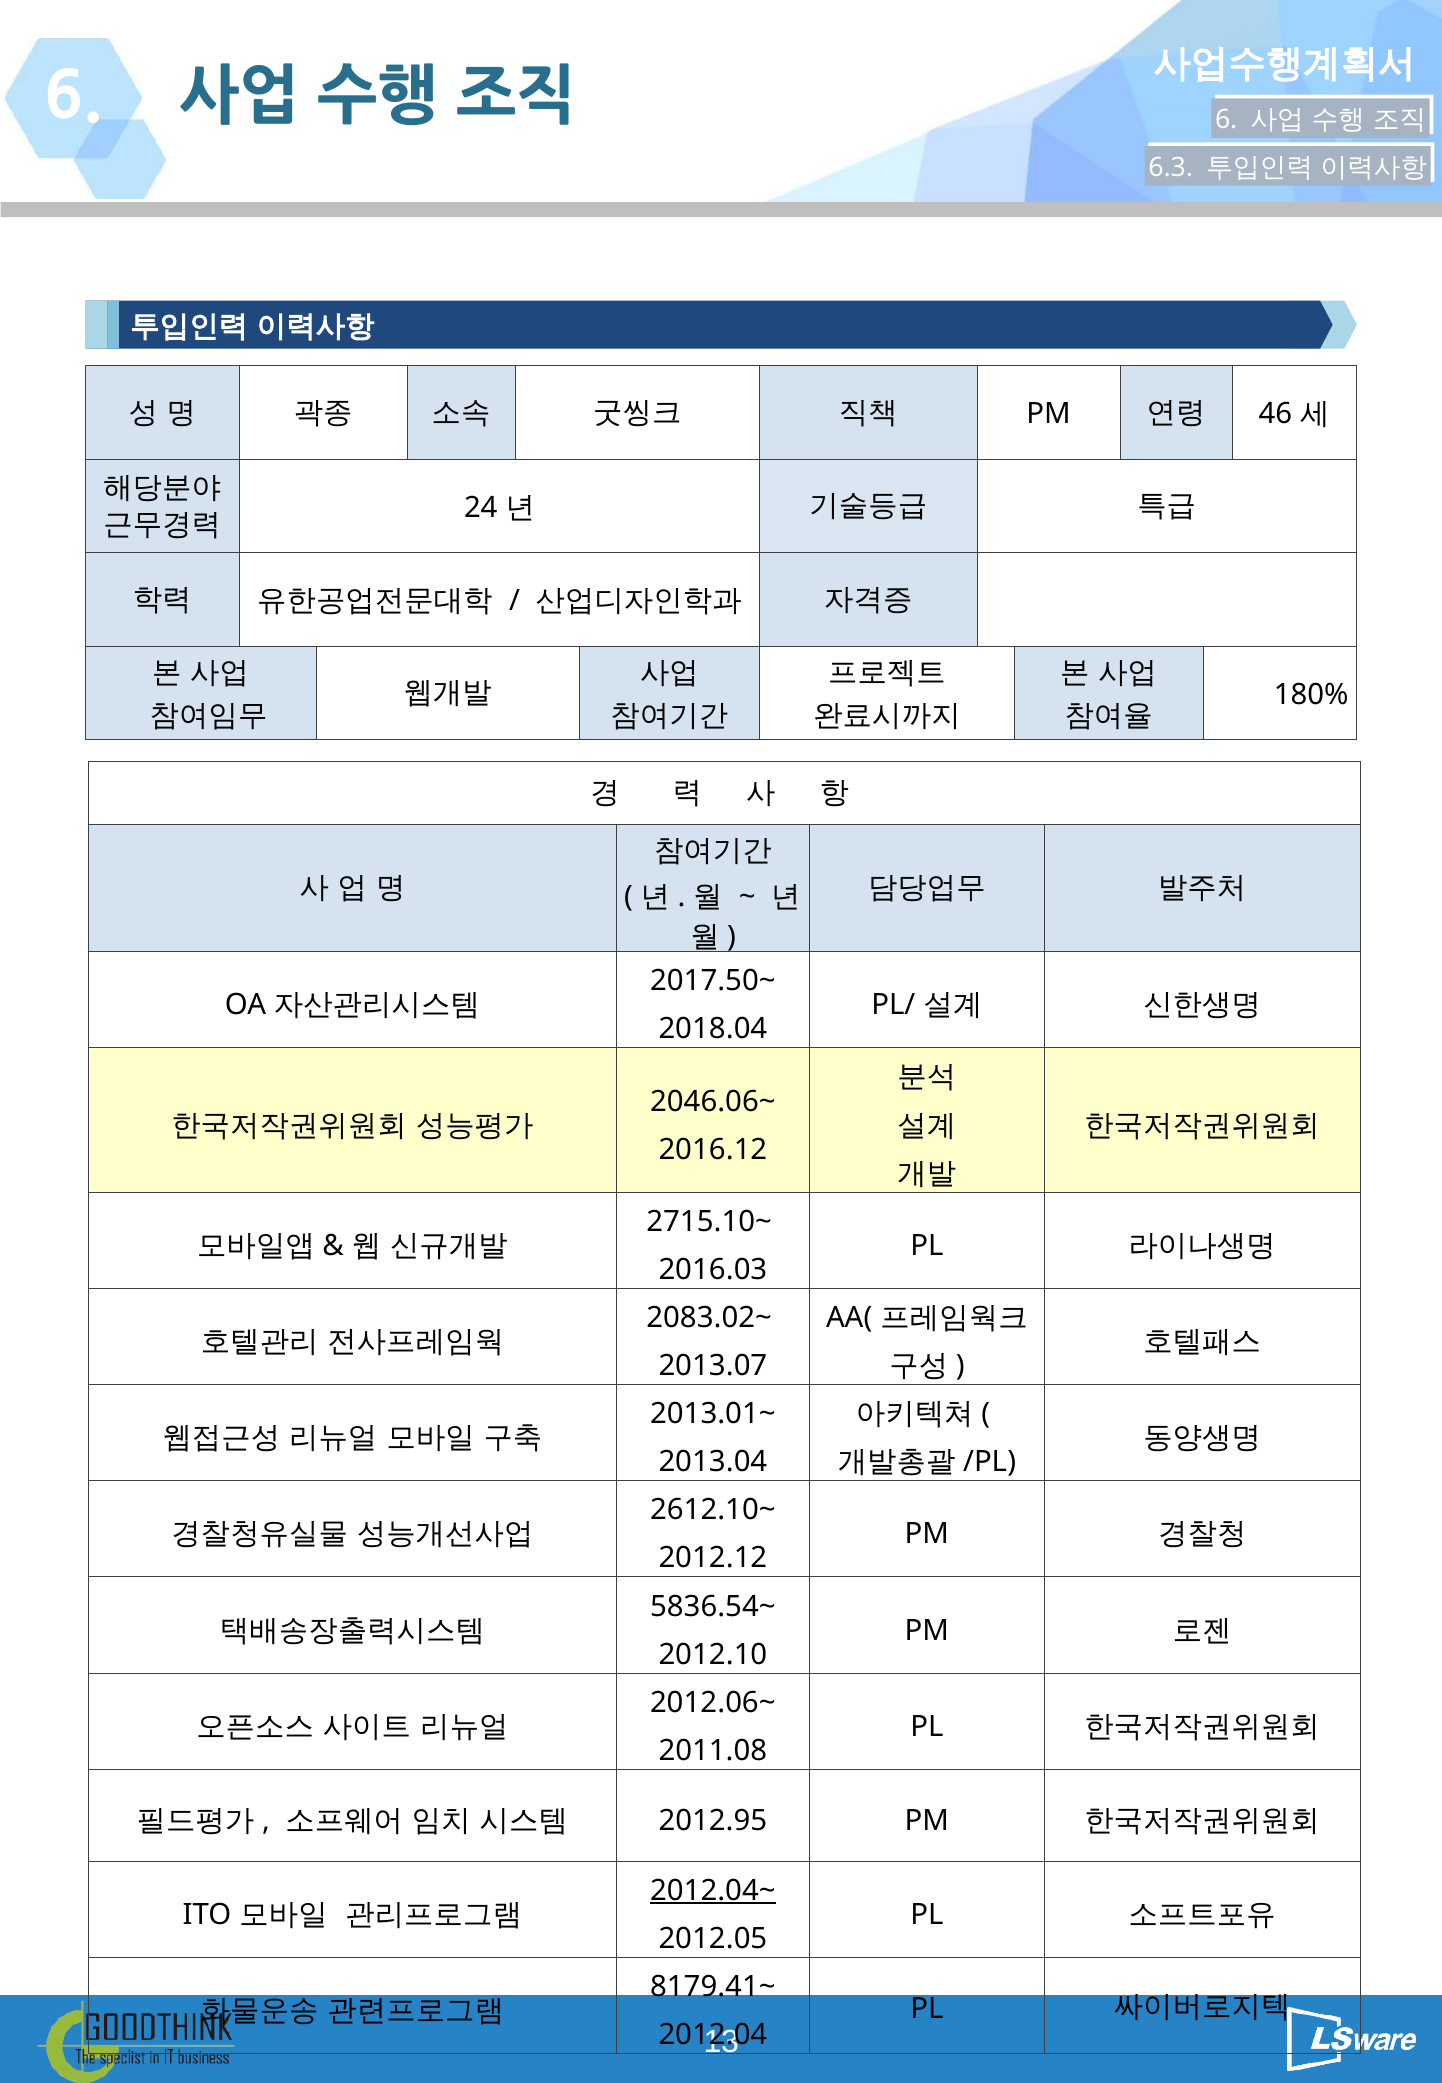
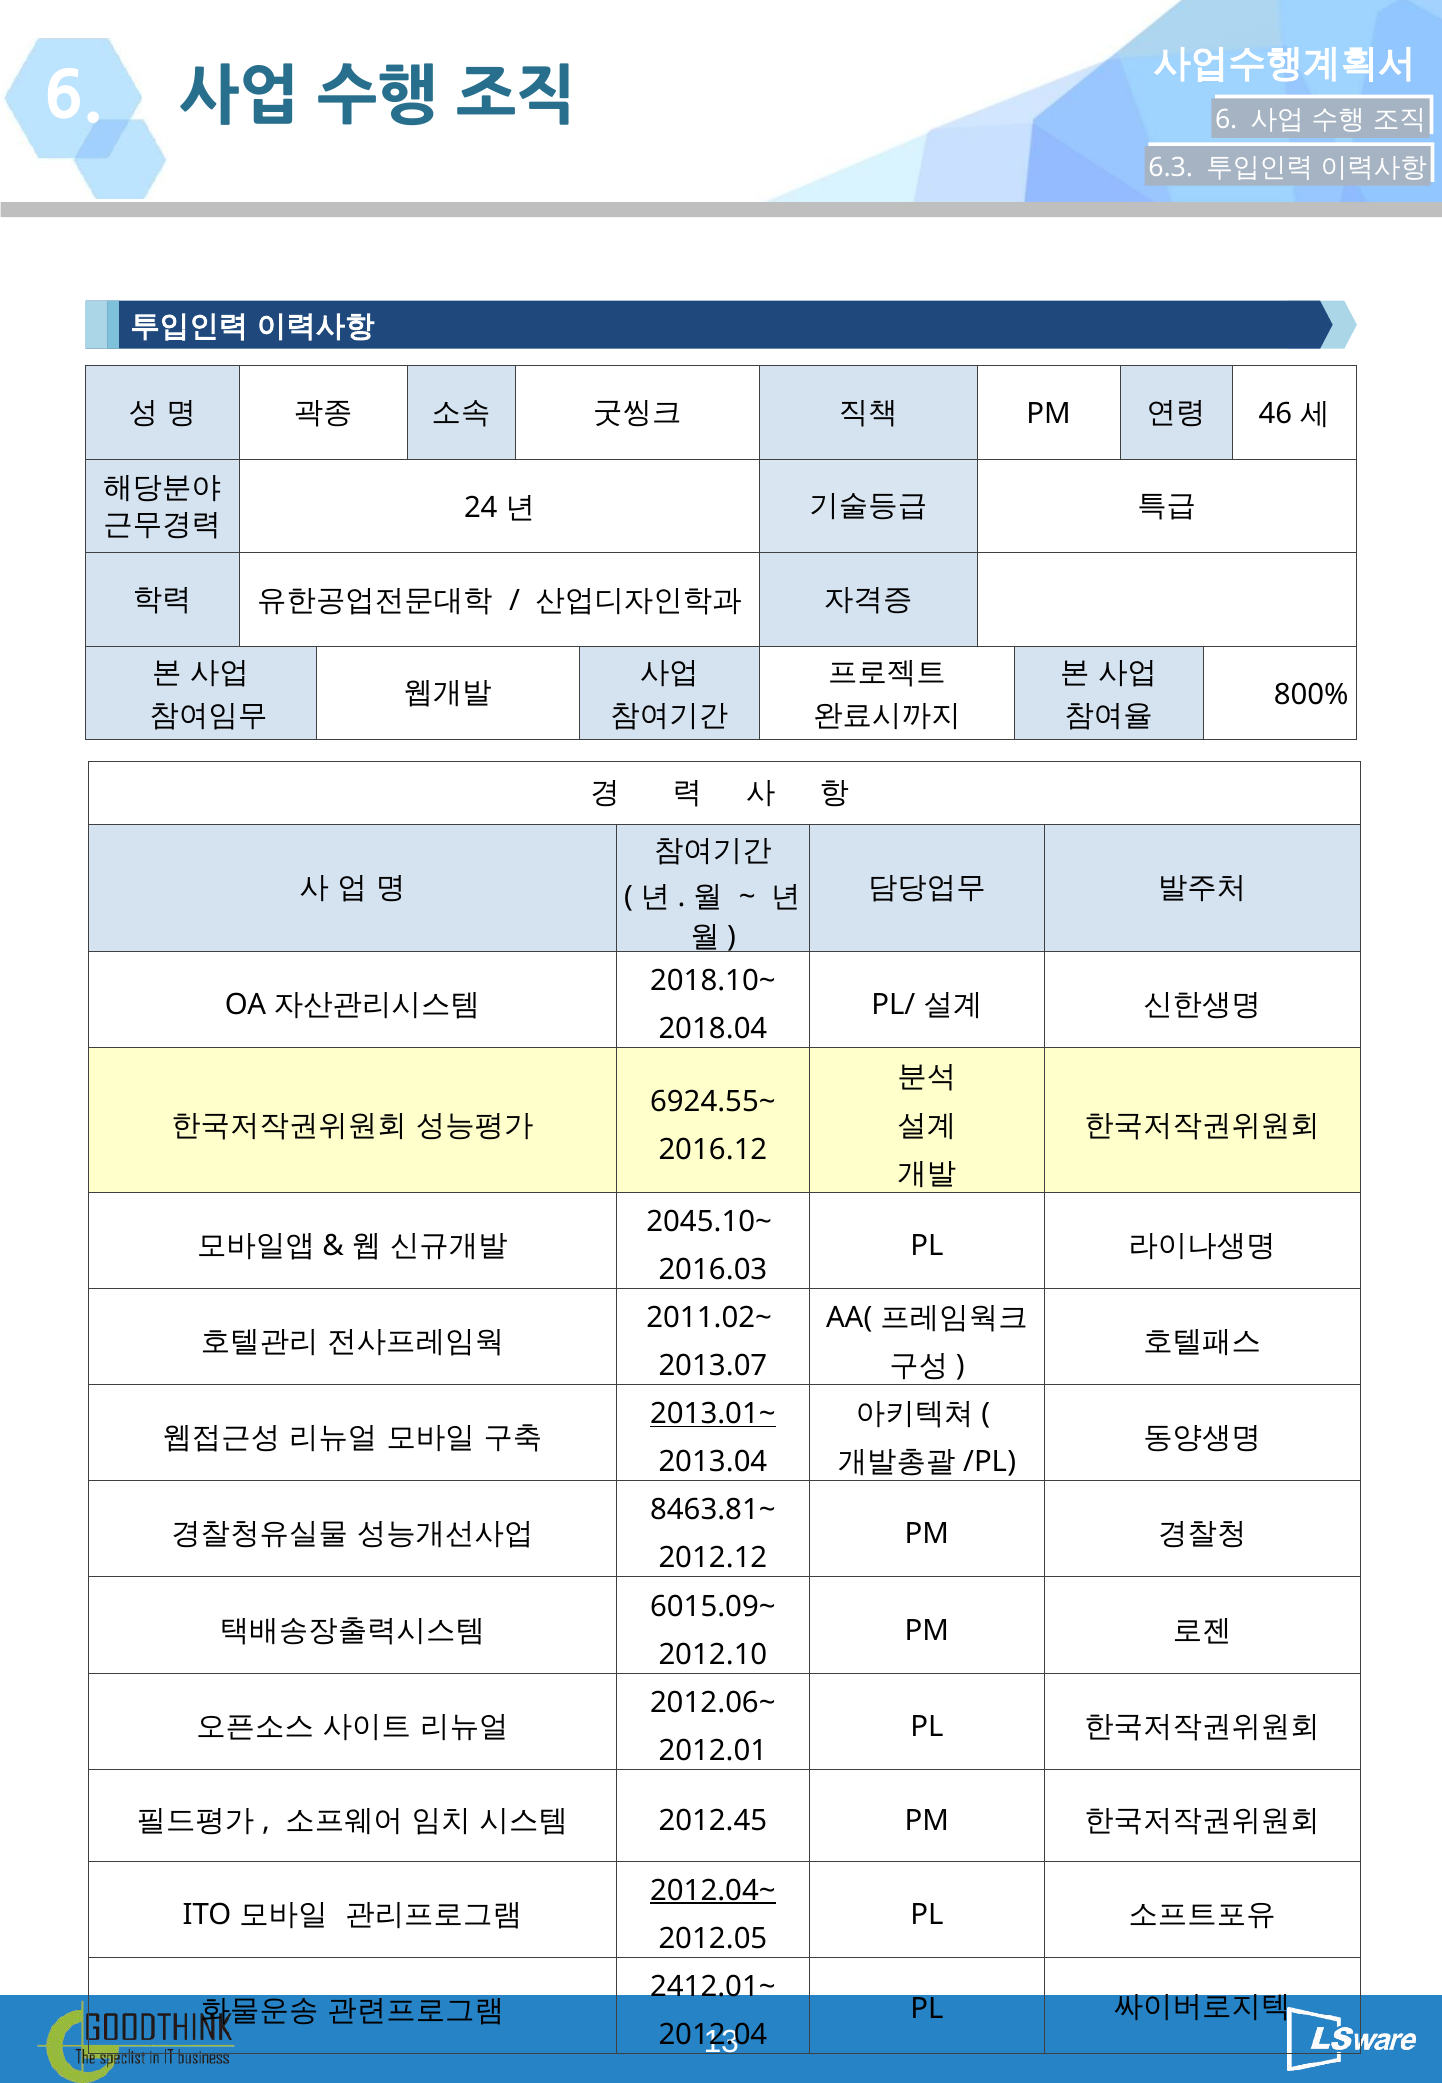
180%: 180% -> 800%
2017.50~: 2017.50~ -> 2018.10~
2046.06~: 2046.06~ -> 6924.55~
2715.10~: 2715.10~ -> 2045.10~
2083.02~: 2083.02~ -> 2011.02~
2013.01~ underline: none -> present
2612.10~: 2612.10~ -> 8463.81~
5836.54~: 5836.54~ -> 6015.09~
2011.08: 2011.08 -> 2012.01
2012.95: 2012.95 -> 2012.45
8179.41~: 8179.41~ -> 2412.01~
